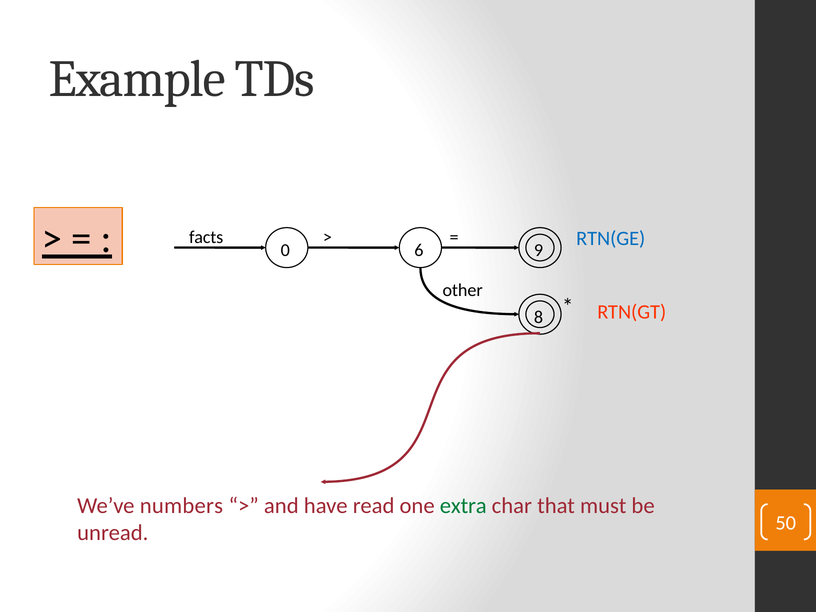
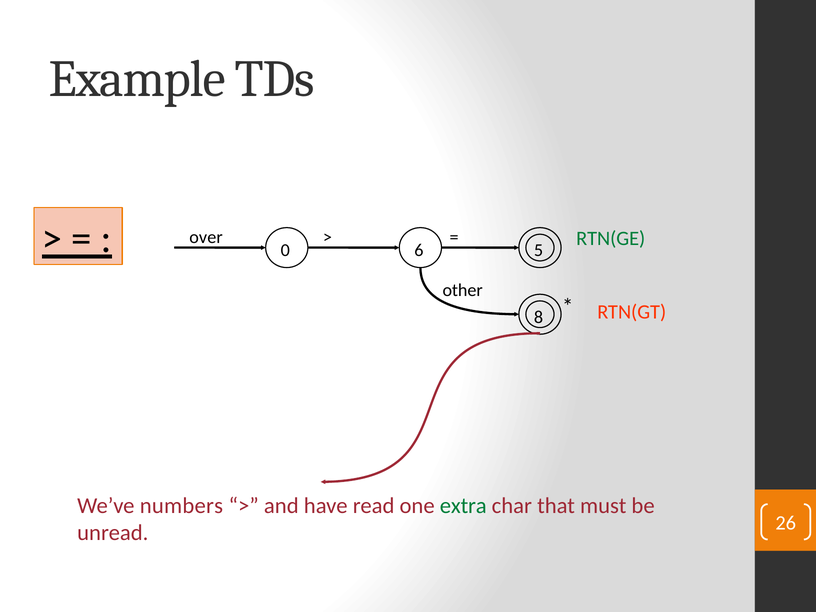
facts: facts -> over
RTN(GE colour: blue -> green
9: 9 -> 5
50: 50 -> 26
